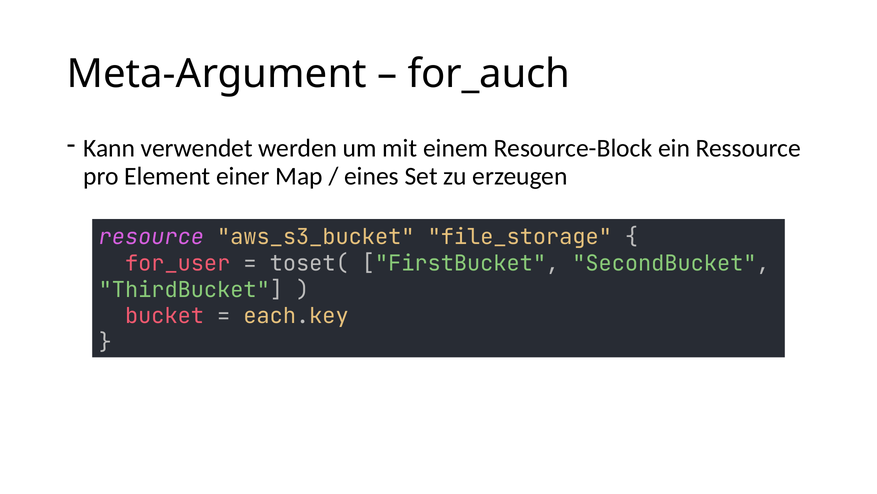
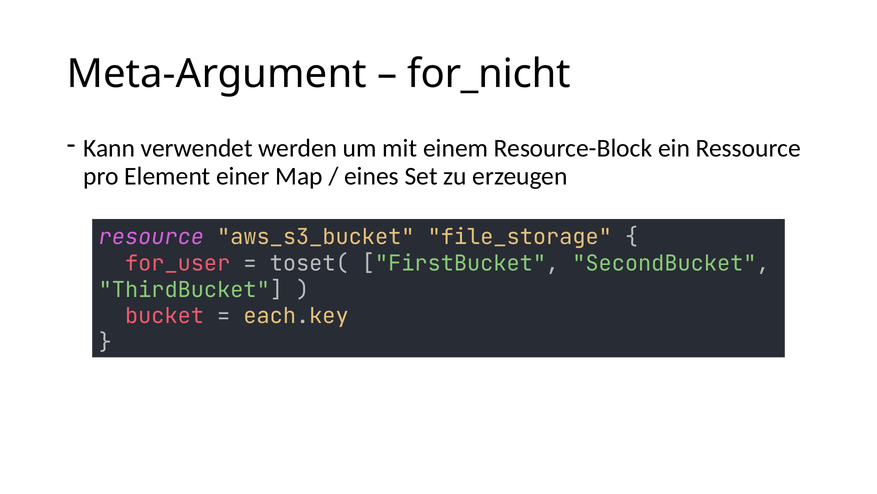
for_auch: for_auch -> for_nicht
